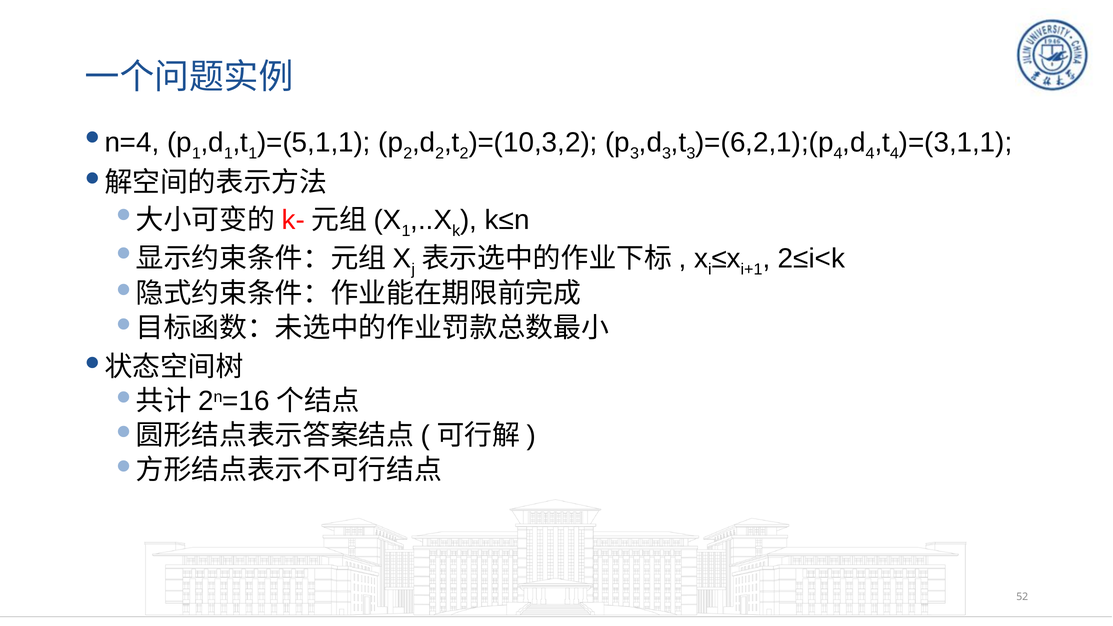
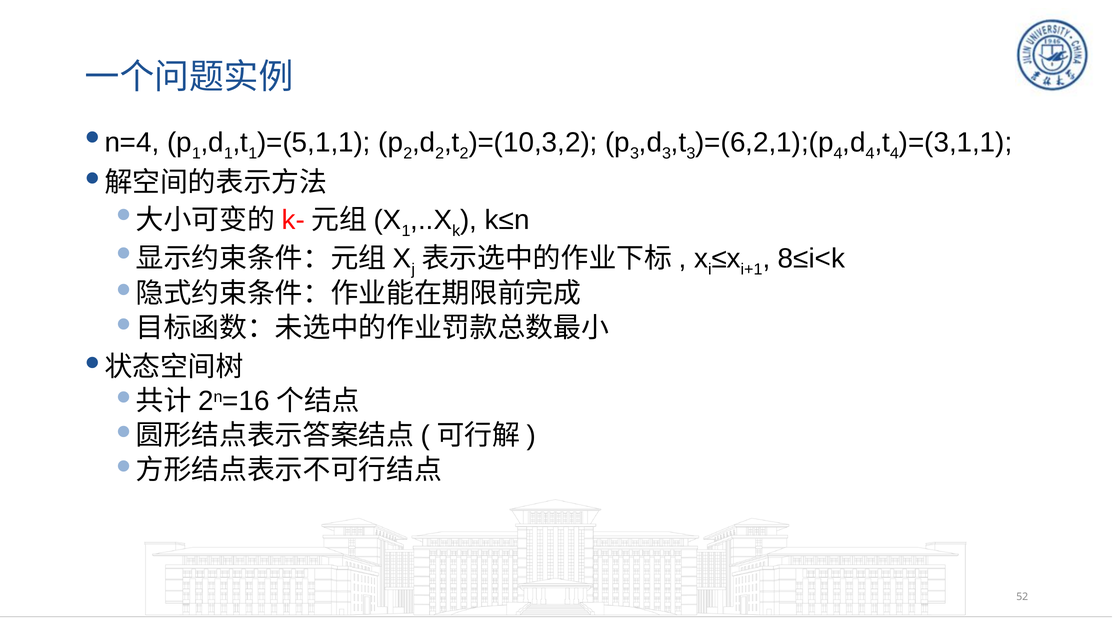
2≤i<k: 2≤i<k -> 8≤i<k
